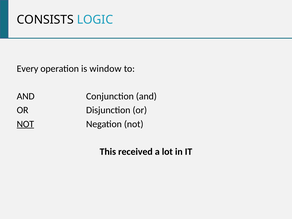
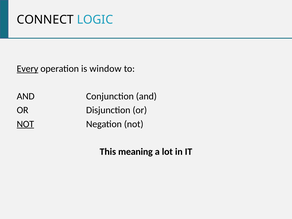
CONSISTS: CONSISTS -> CONNECT
Every underline: none -> present
received: received -> meaning
